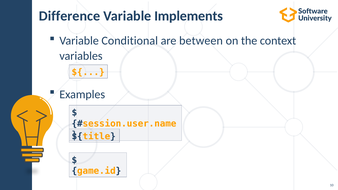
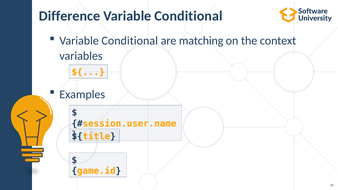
Implements at (189, 16): Implements -> Conditional
between: between -> matching
